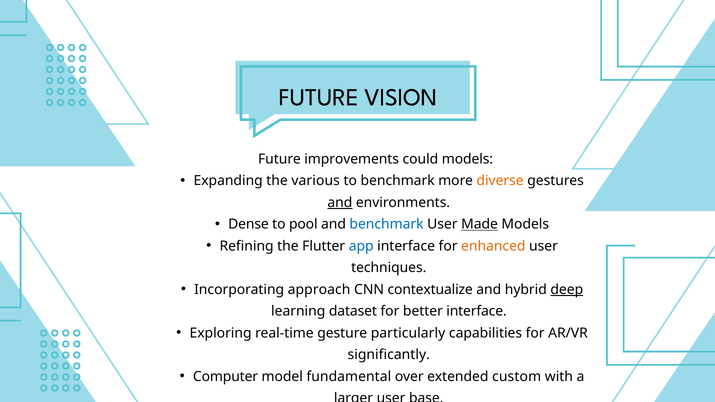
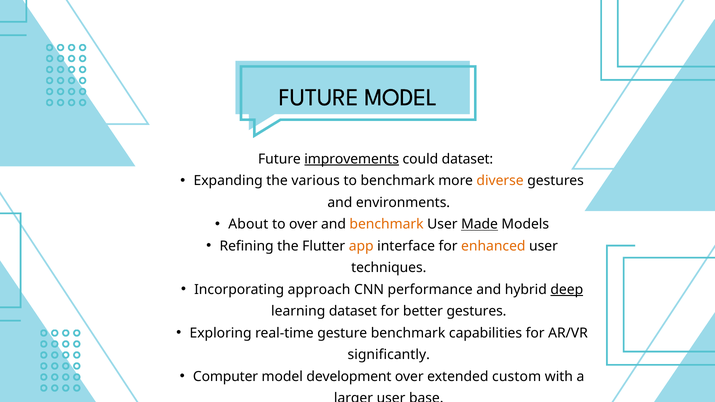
FUTURE VISION: VISION -> MODEL
improvements underline: none -> present
could models: models -> dataset
and at (340, 203) underline: present -> none
Dense: Dense -> About
to pool: pool -> over
benchmark at (387, 224) colour: blue -> orange
app colour: blue -> orange
contextualize: contextualize -> performance
better interface: interface -> gestures
gesture particularly: particularly -> benchmark
fundamental: fundamental -> development
